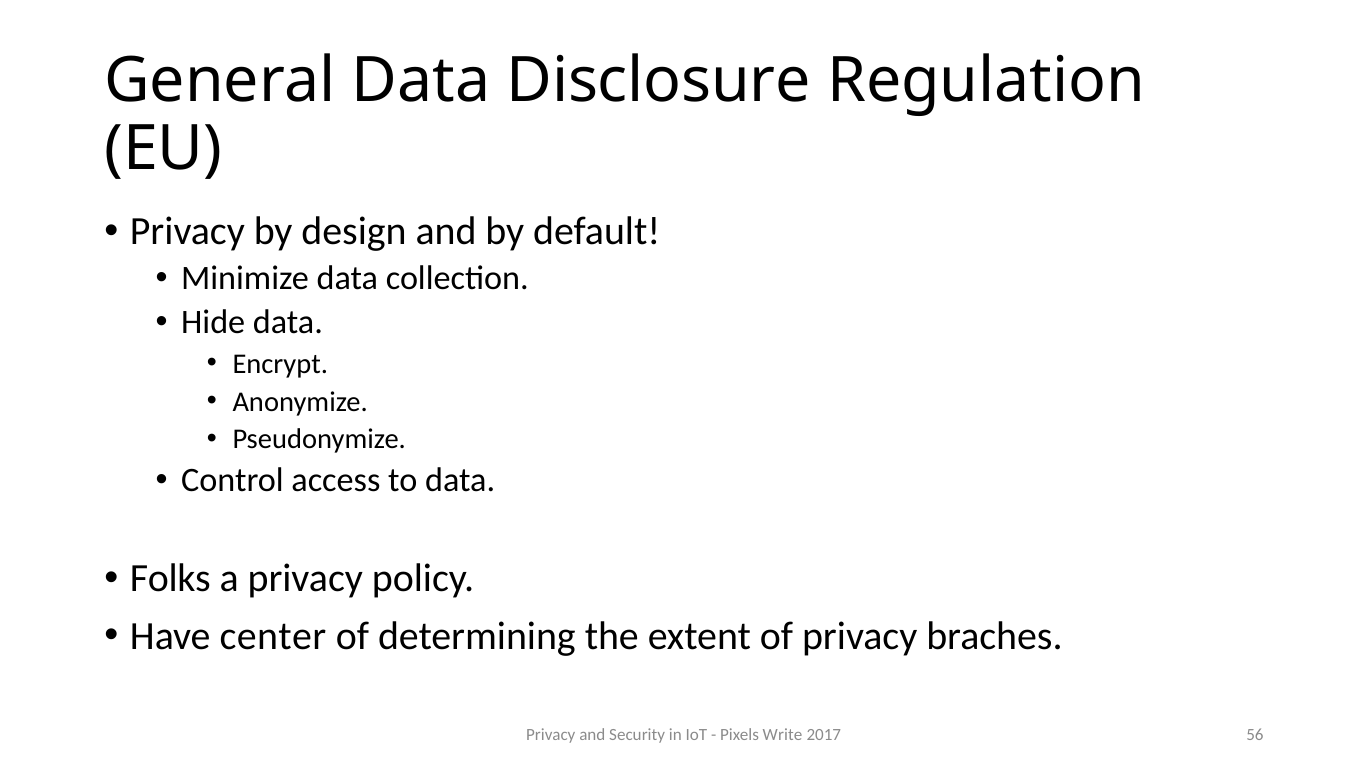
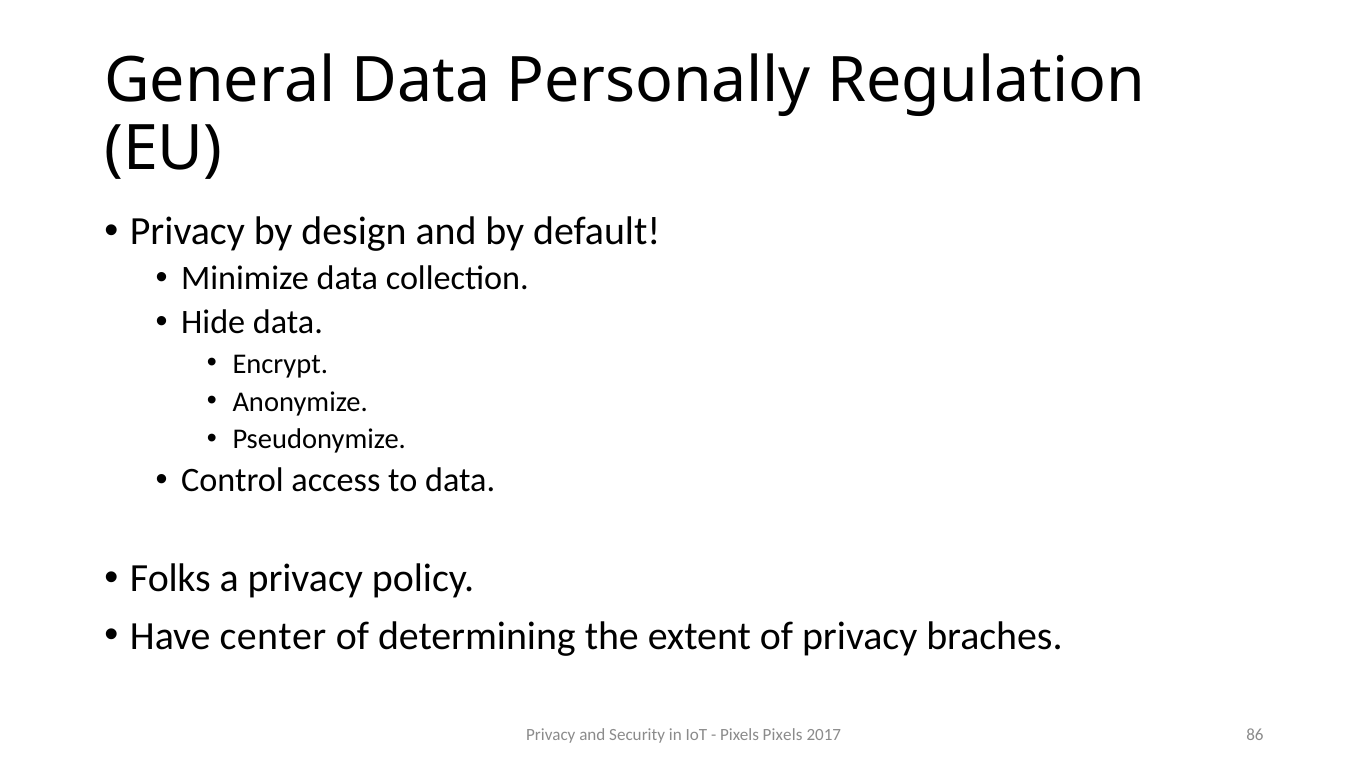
Disclosure: Disclosure -> Personally
Pixels Write: Write -> Pixels
56: 56 -> 86
